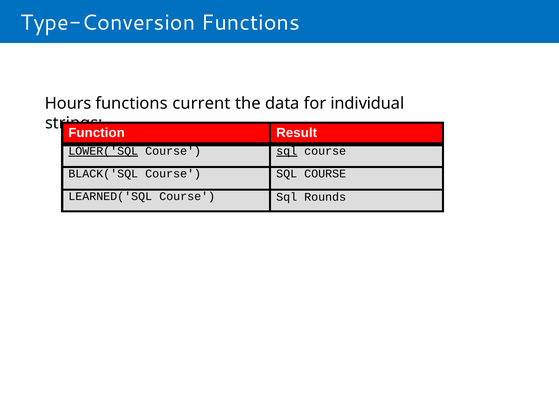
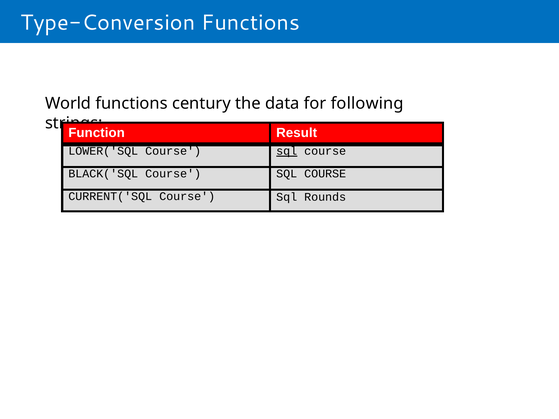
Hours: Hours -> World
current: current -> century
individual: individual -> following
LOWER('SQL underline: present -> none
LEARNED('SQL: LEARNED('SQL -> CURRENT('SQL
